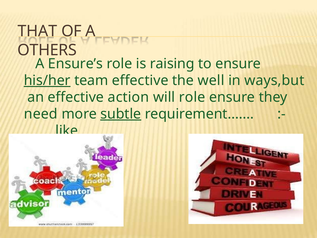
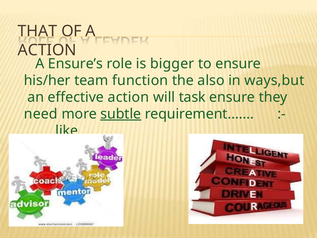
OTHERS at (47, 50): OTHERS -> ACTION
raising: raising -> bigger
his/her underline: present -> none
team effective: effective -> function
well: well -> also
will role: role -> task
